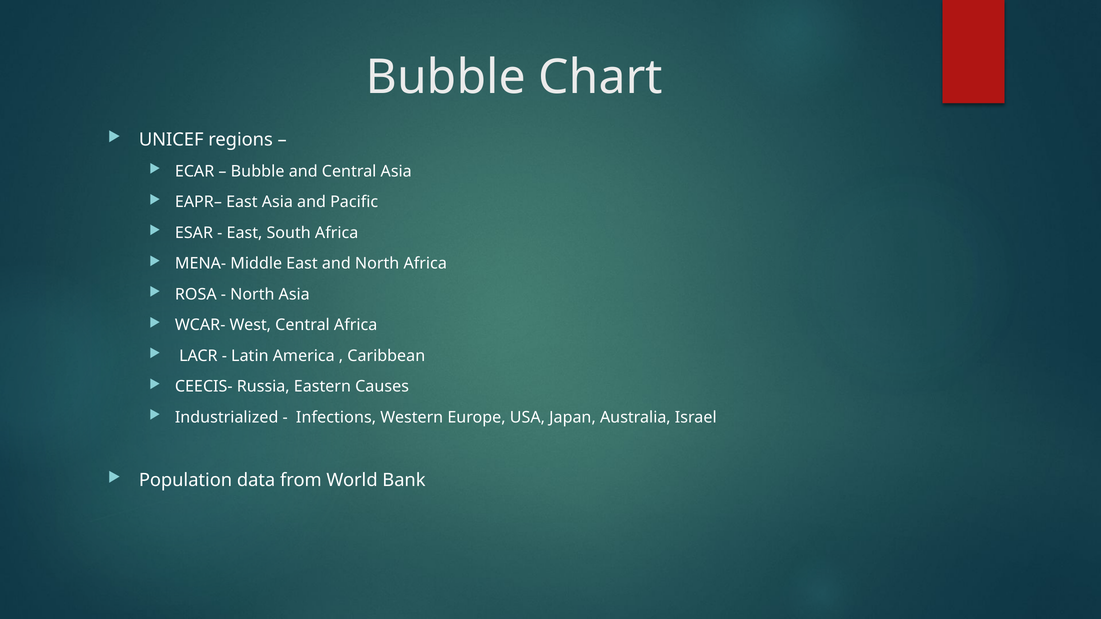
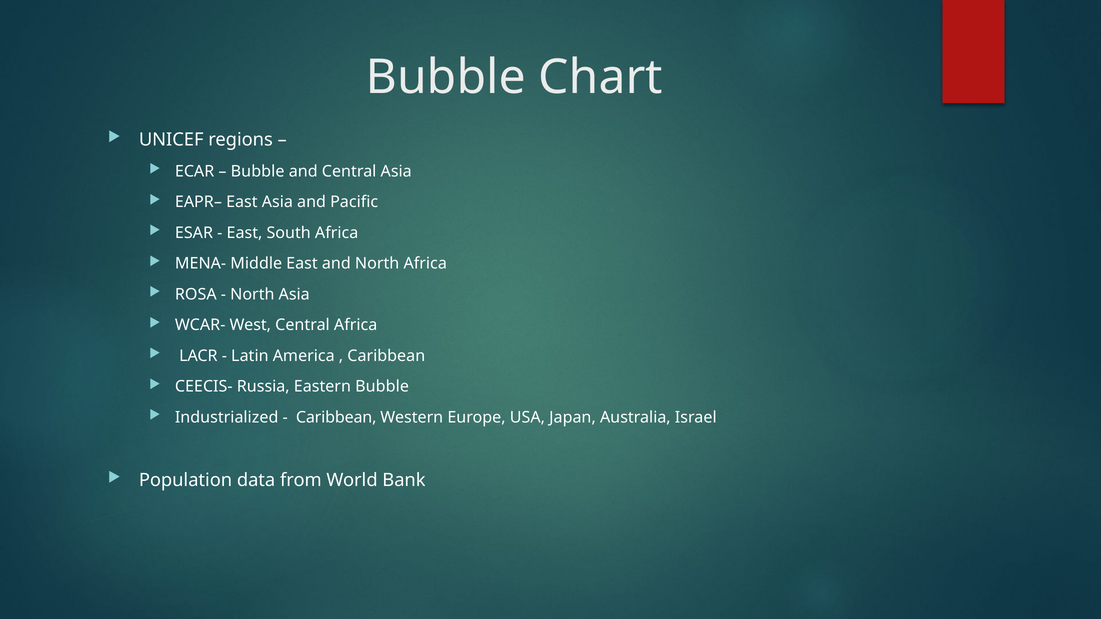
Eastern Causes: Causes -> Bubble
Infections at (336, 418): Infections -> Caribbean
